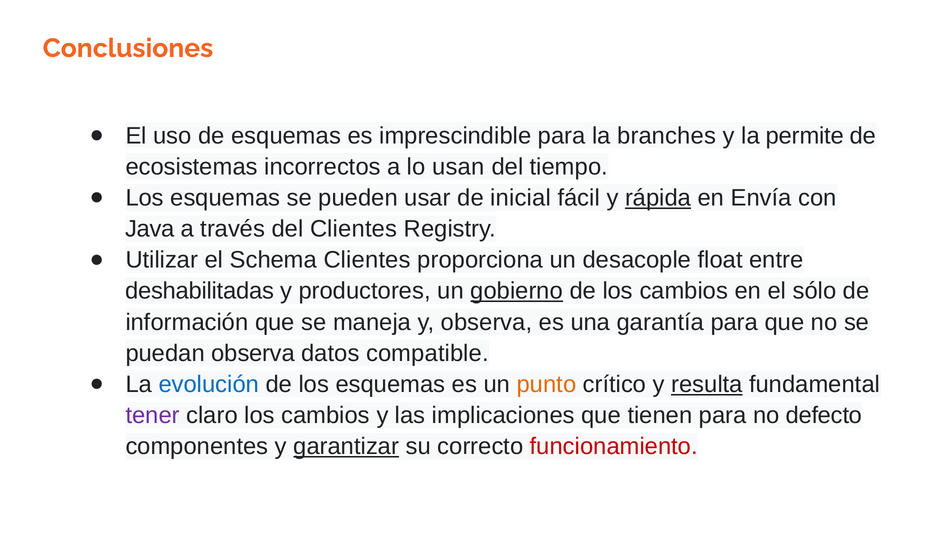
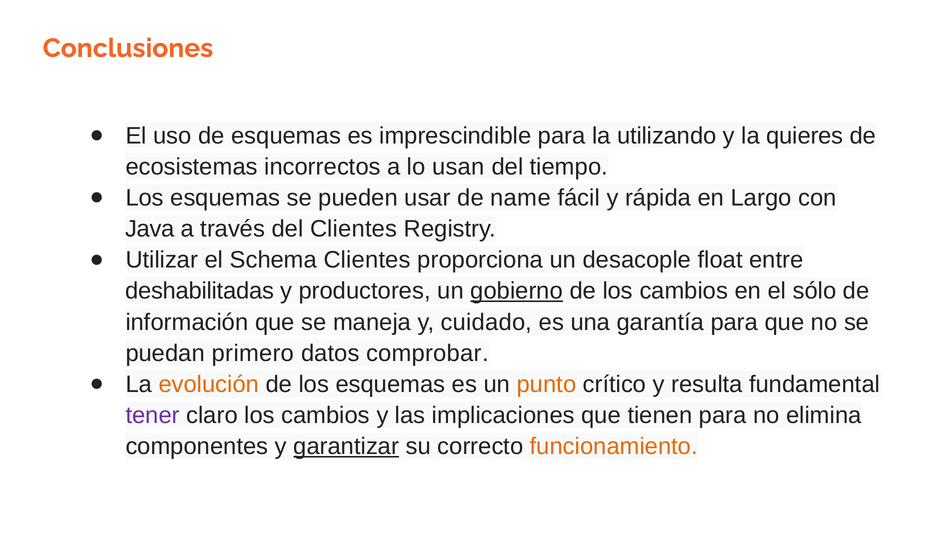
branches: branches -> utilizando
permite: permite -> quieres
inicial: inicial -> name
rápida underline: present -> none
Envía: Envía -> Largo
y observa: observa -> cuidado
puedan observa: observa -> primero
compatible: compatible -> comprobar
evolución colour: blue -> orange
resulta underline: present -> none
defecto: defecto -> elimina
funcionamiento colour: red -> orange
